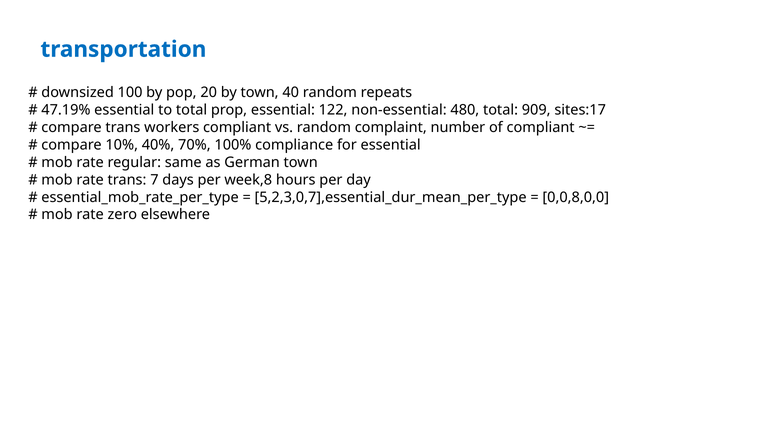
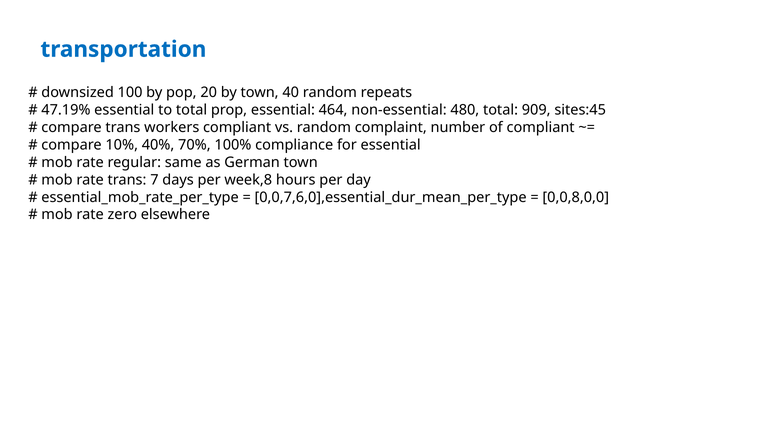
122: 122 -> 464
sites:17: sites:17 -> sites:45
5,2,3,0,7],essential_dur_mean_per_type: 5,2,3,0,7],essential_dur_mean_per_type -> 0,0,7,6,0],essential_dur_mean_per_type
